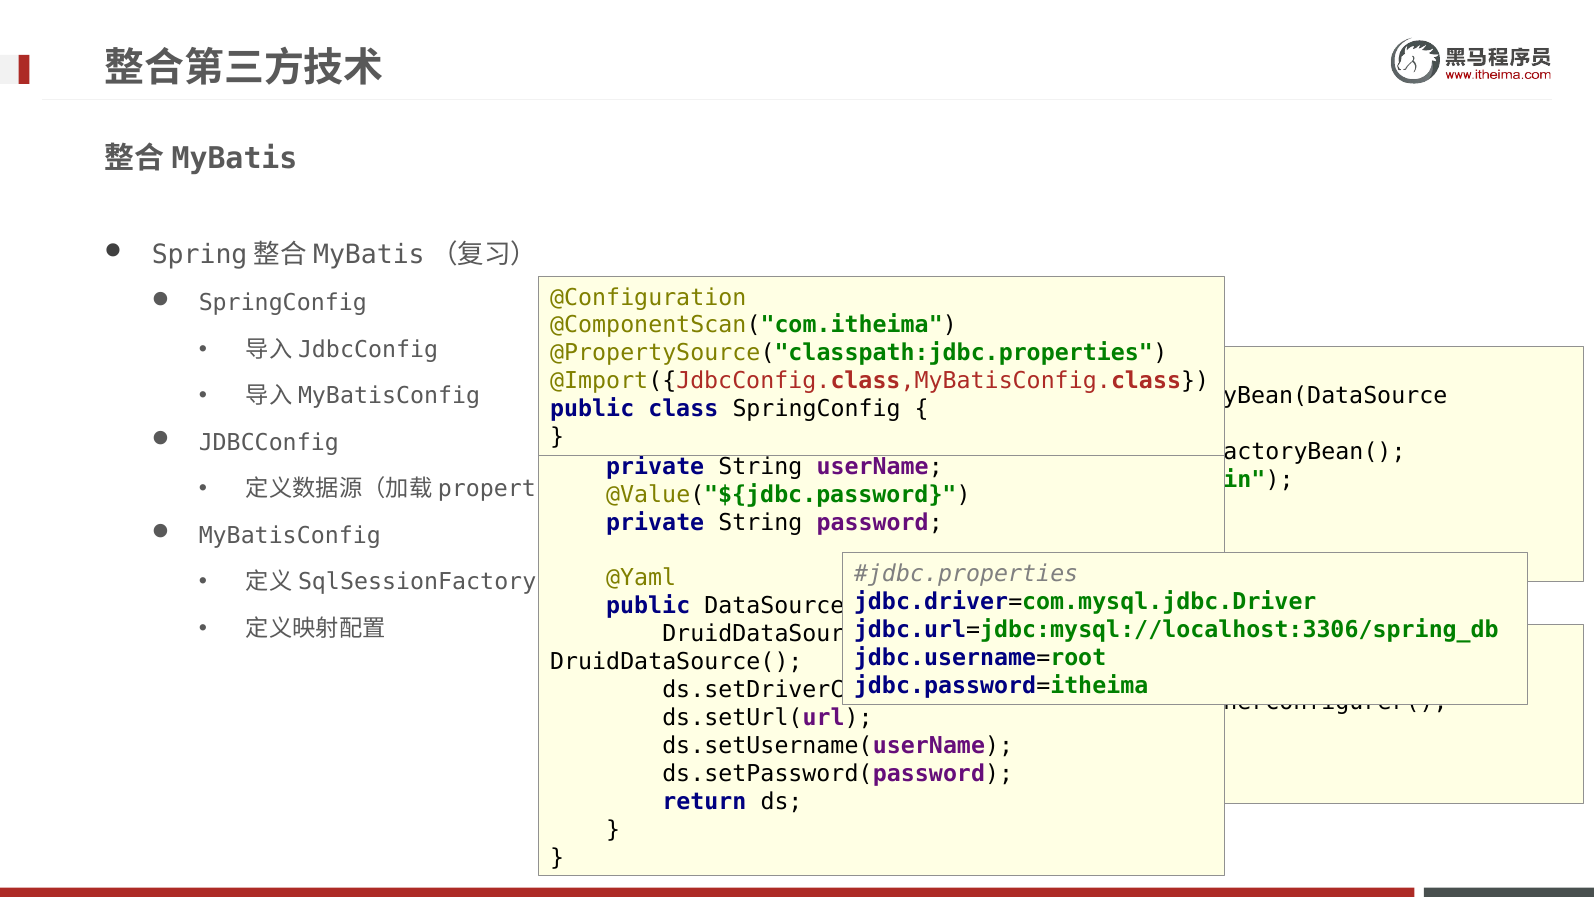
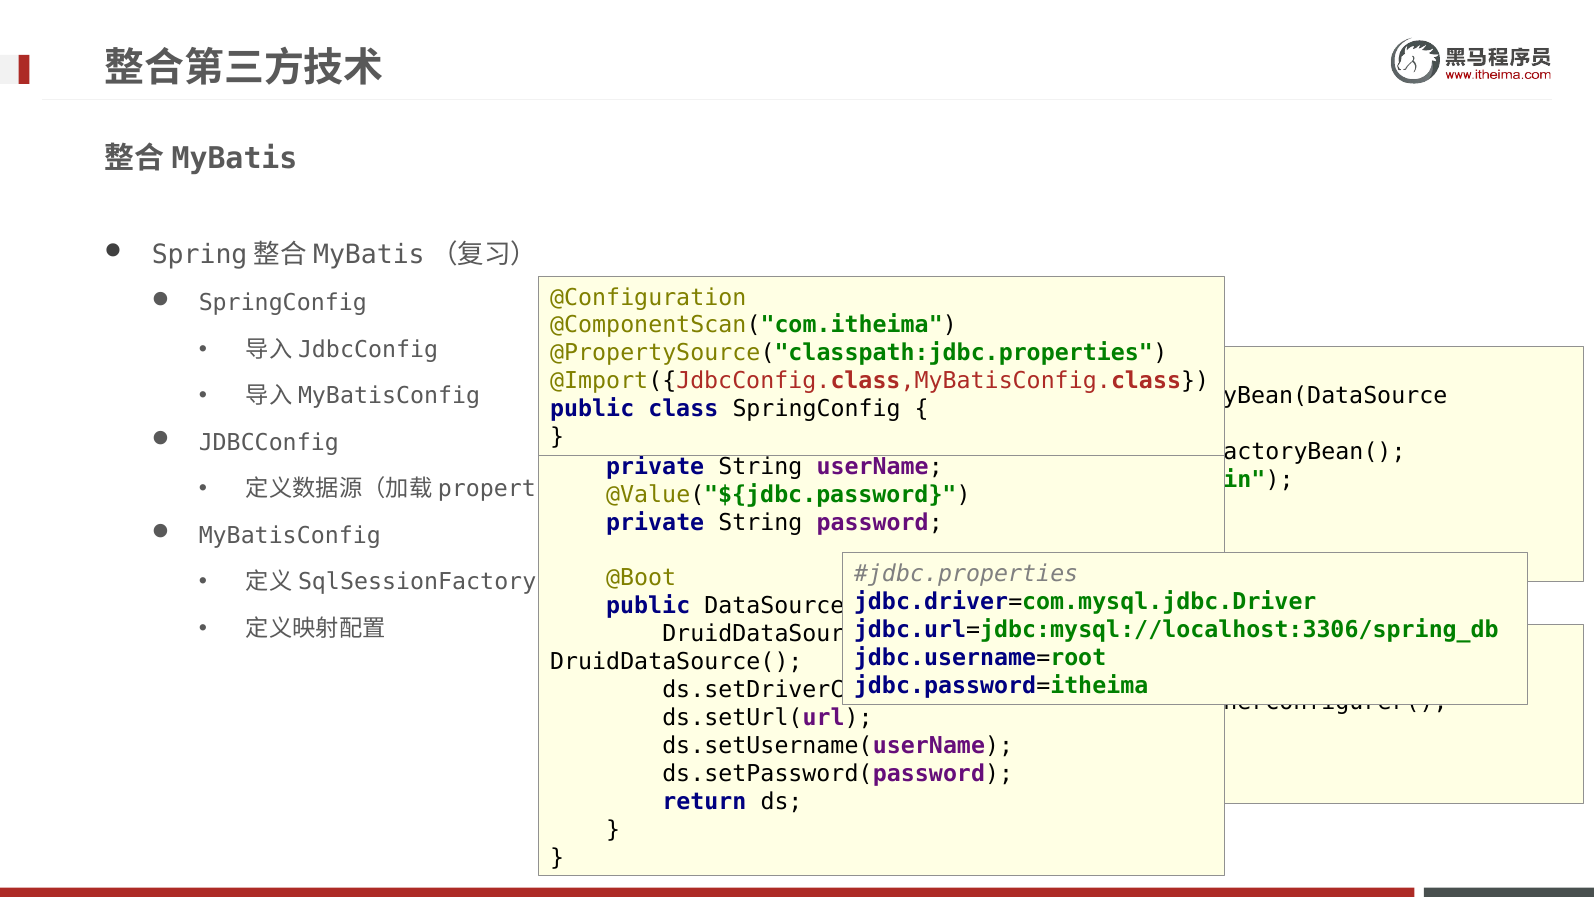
@Yaml: @Yaml -> @Boot
